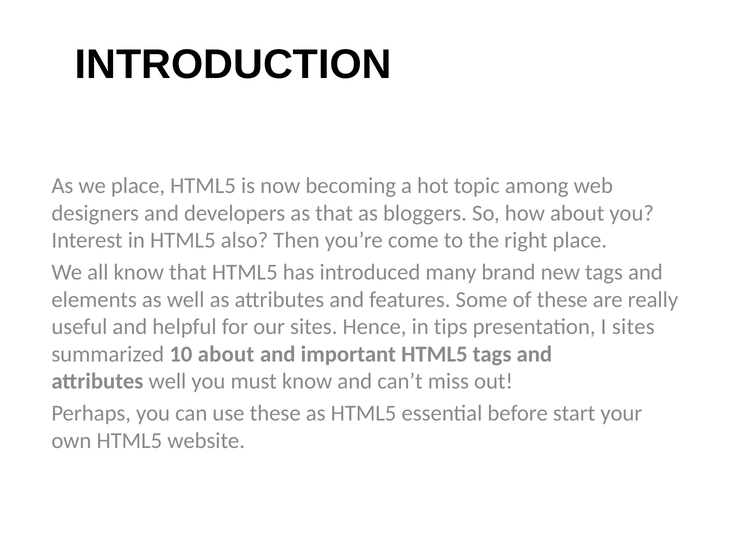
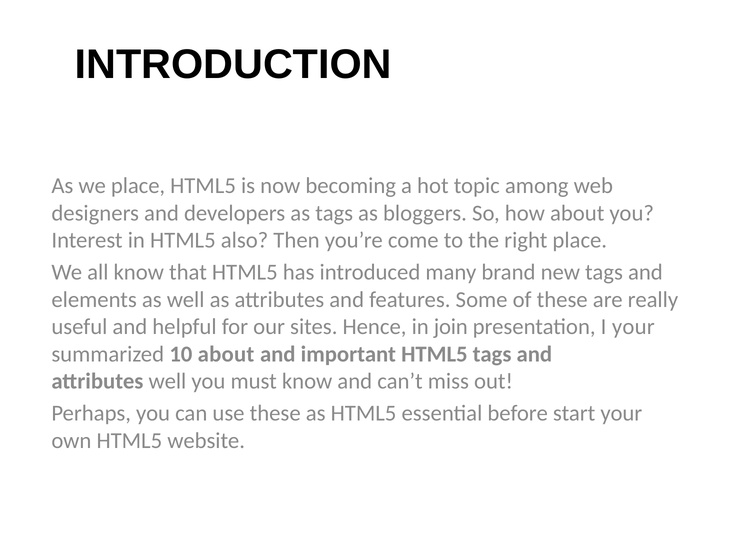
as that: that -> tags
tips: tips -> join
I sites: sites -> your
